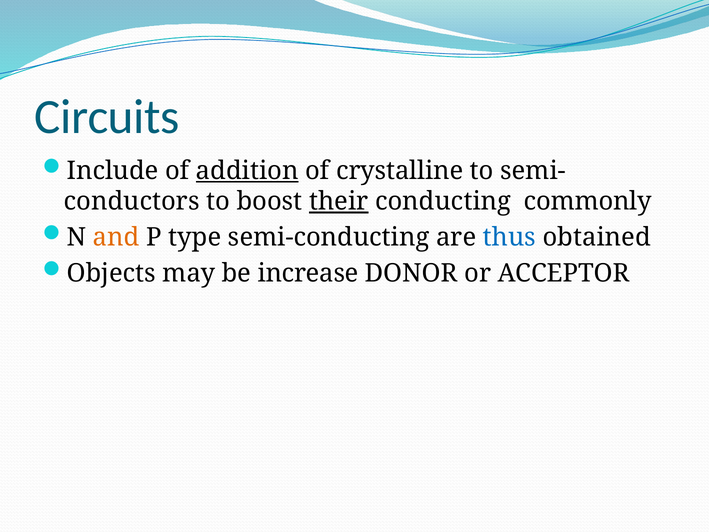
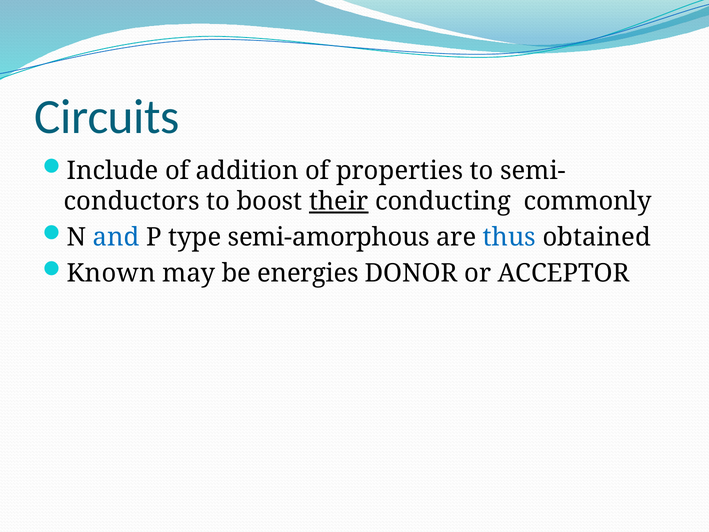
addition underline: present -> none
crystalline: crystalline -> properties
and colour: orange -> blue
semi-conducting: semi-conducting -> semi-amorphous
Objects: Objects -> Known
increase: increase -> energies
